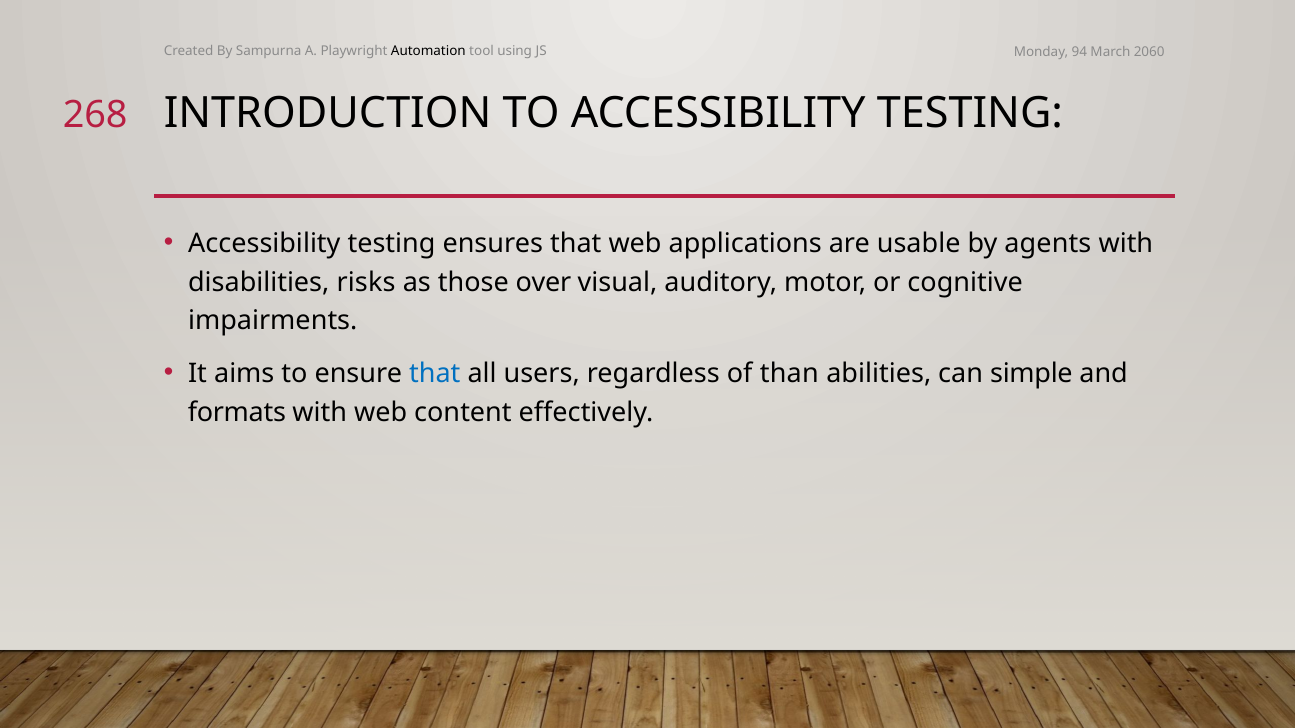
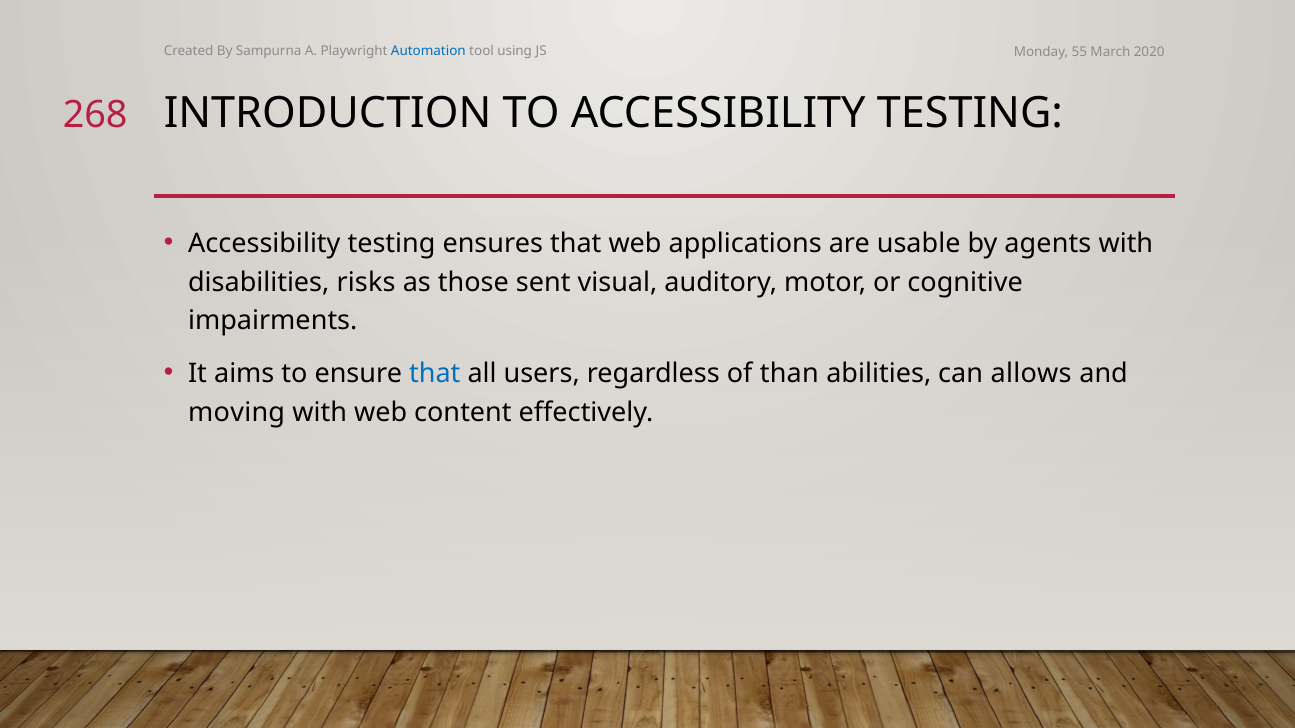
Automation colour: black -> blue
94: 94 -> 55
2060: 2060 -> 2020
over: over -> sent
simple: simple -> allows
formats: formats -> moving
